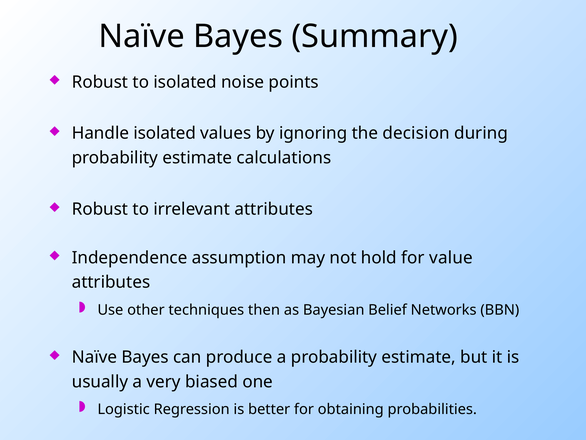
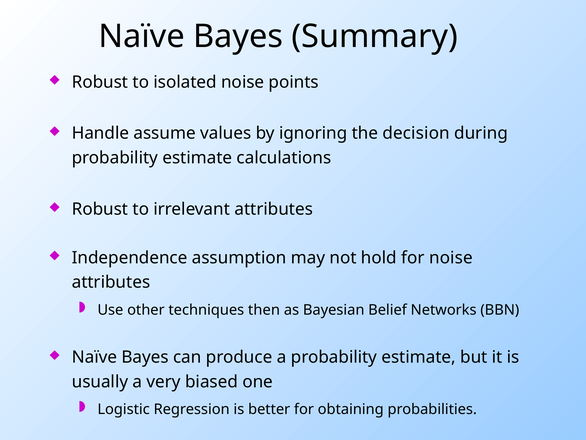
Handle isolated: isolated -> assume
for value: value -> noise
